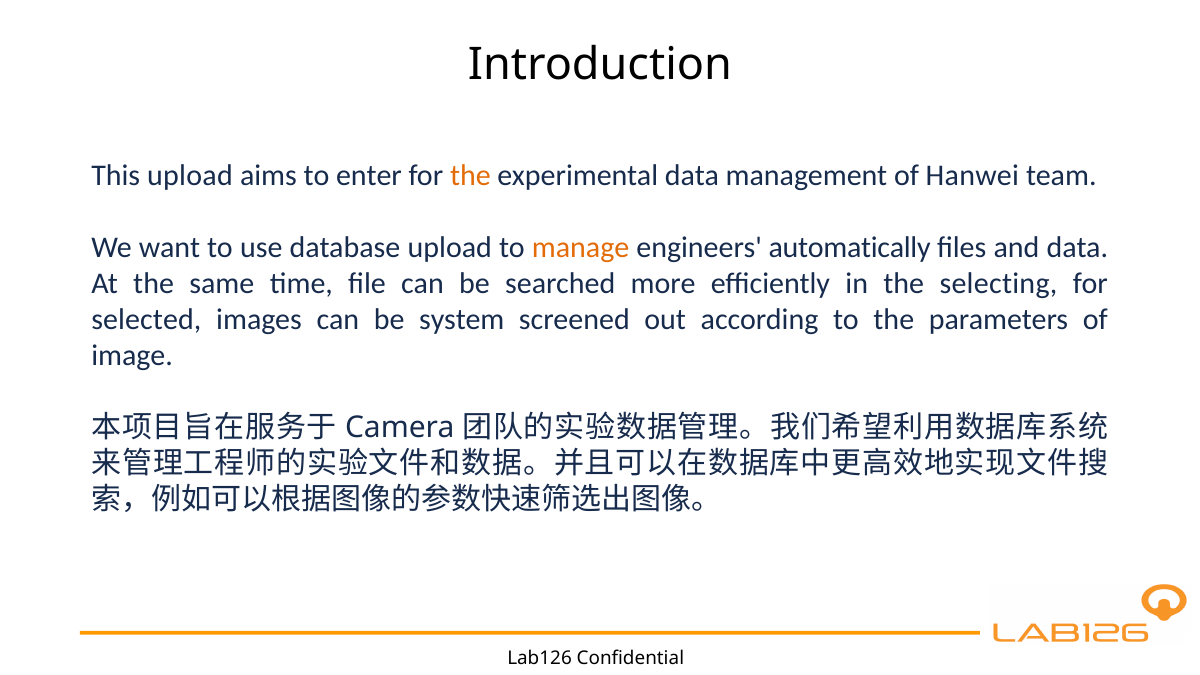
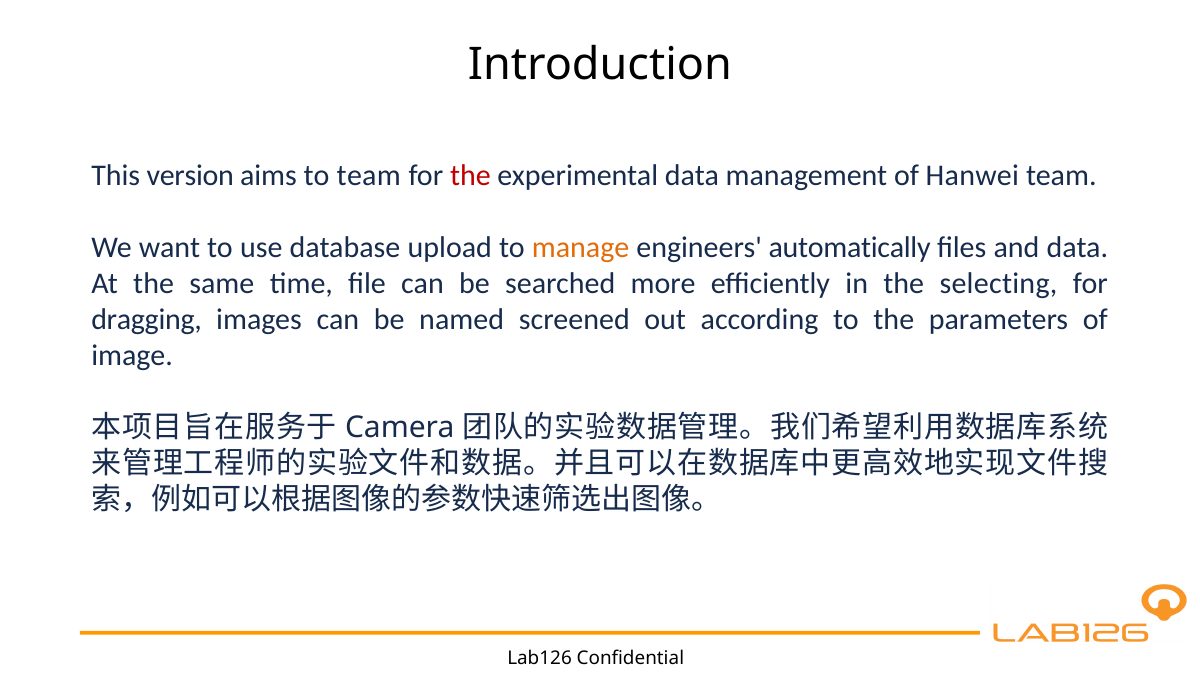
This upload: upload -> version
to enter: enter -> team
the at (470, 176) colour: orange -> red
selected: selected -> dragging
system: system -> named
